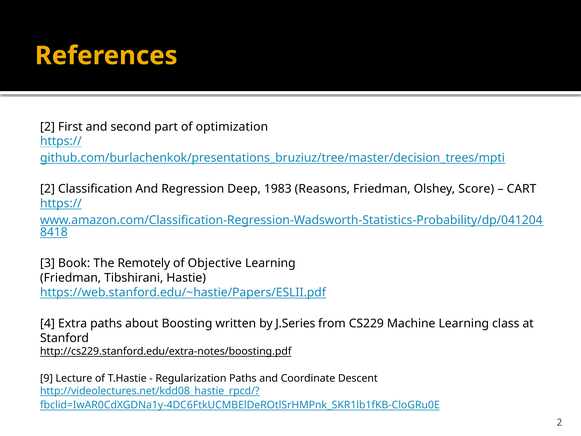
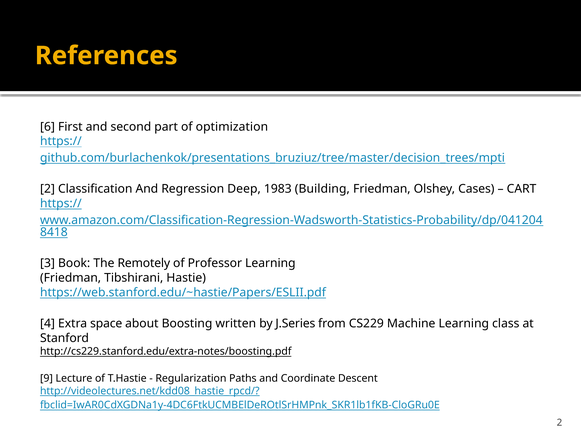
2 at (47, 127): 2 -> 6
Reasons: Reasons -> Building
Score: Score -> Cases
Objective: Objective -> Professor
Extra paths: paths -> space
